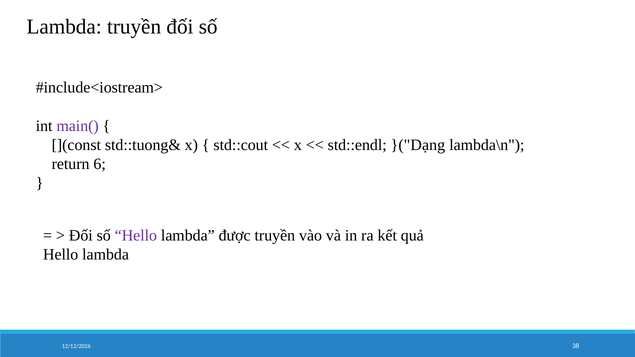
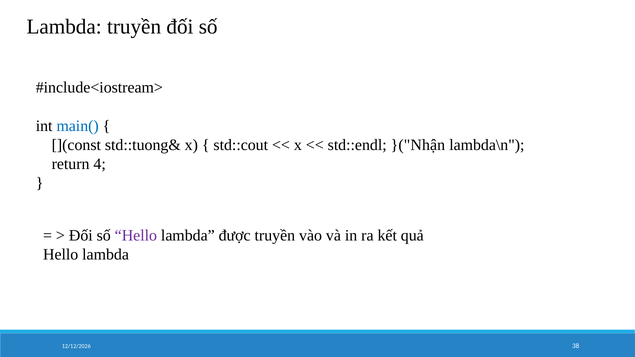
main( colour: purple -> blue
}("Dạng: }("Dạng -> }("Nhận
6: 6 -> 4
